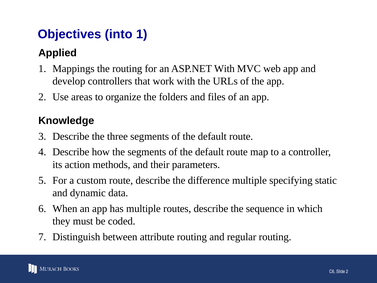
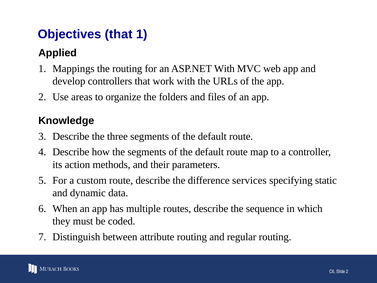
Objectives into: into -> that
difference multiple: multiple -> services
